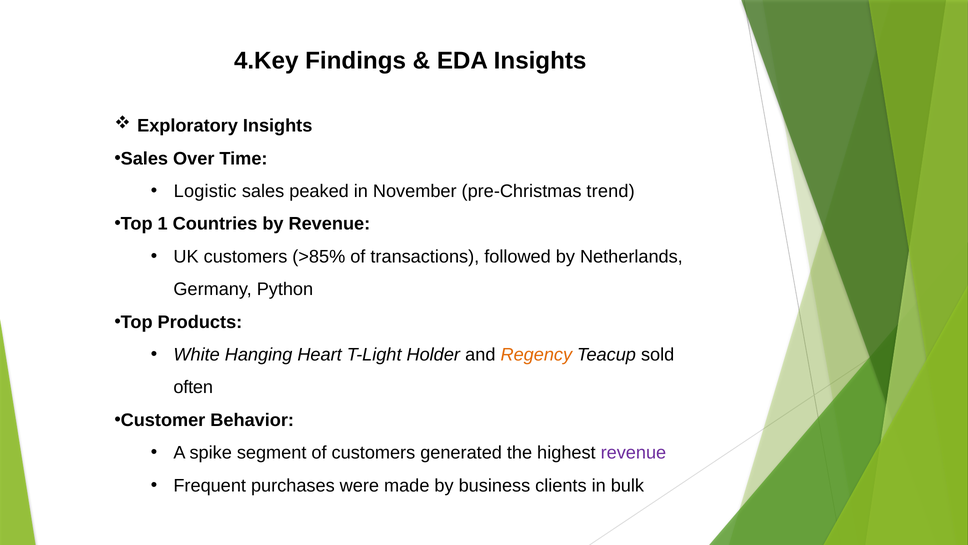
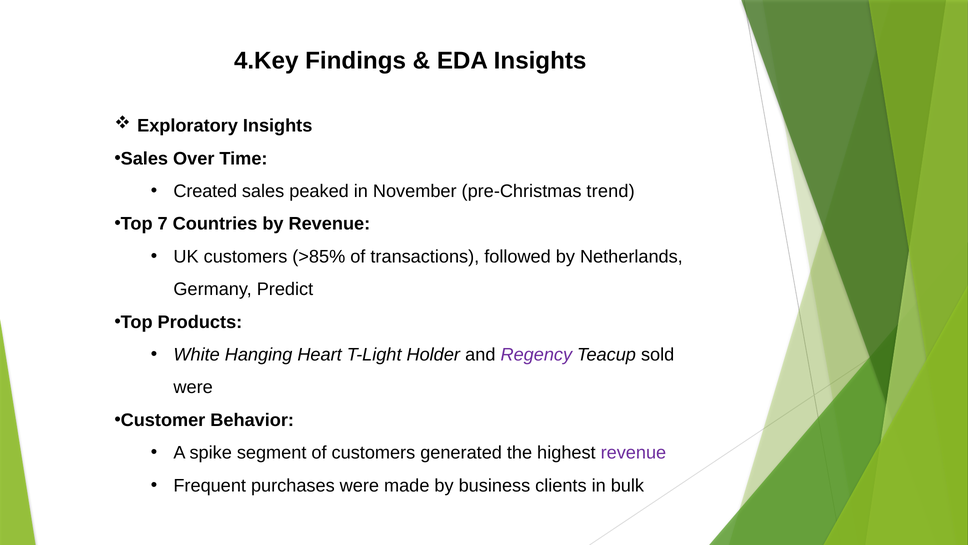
Logistic: Logistic -> Created
1: 1 -> 7
Python: Python -> Predict
Regency colour: orange -> purple
often at (193, 387): often -> were
